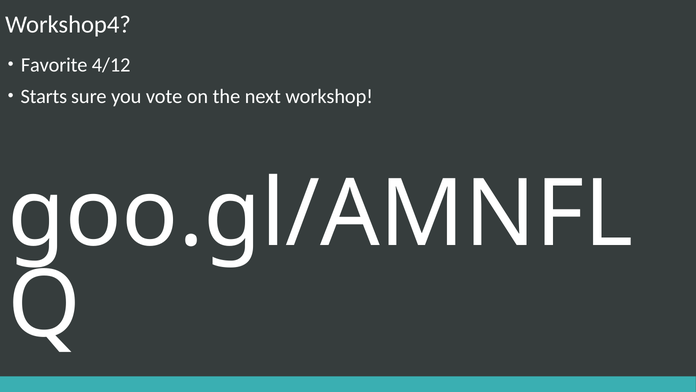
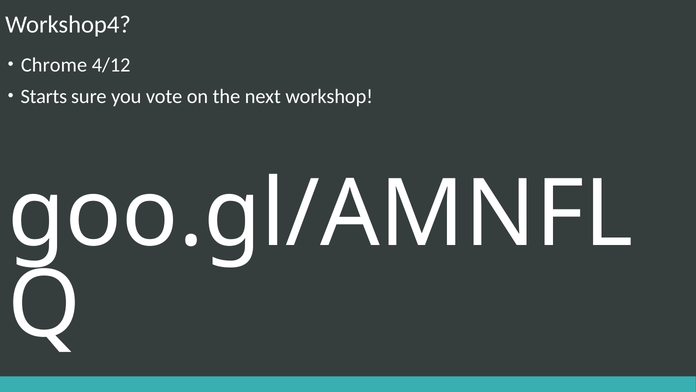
Favorite: Favorite -> Chrome
